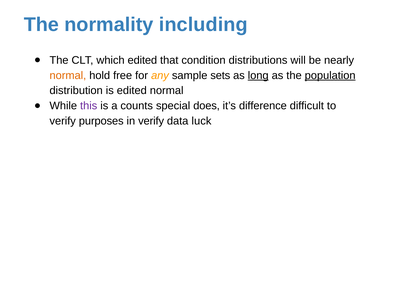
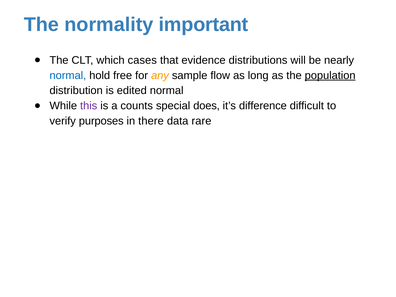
including: including -> important
which edited: edited -> cases
condition: condition -> evidence
normal at (68, 75) colour: orange -> blue
sets: sets -> flow
long underline: present -> none
in verify: verify -> there
luck: luck -> rare
